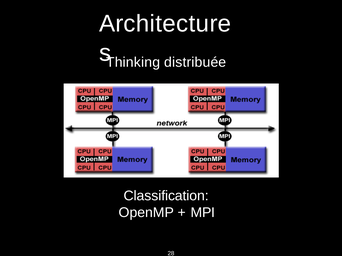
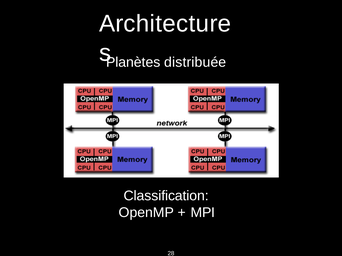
Thinking: Thinking -> Planètes
